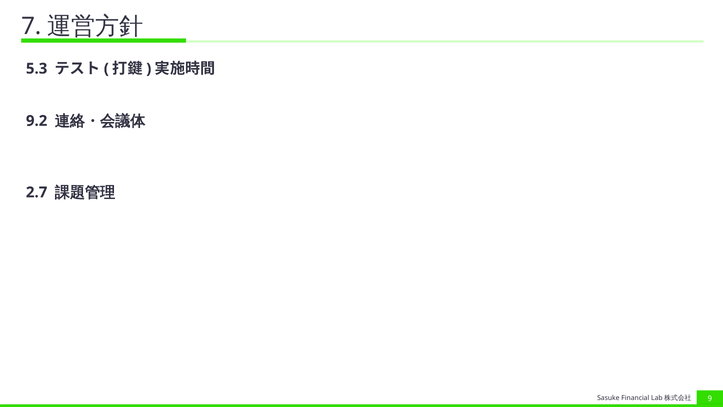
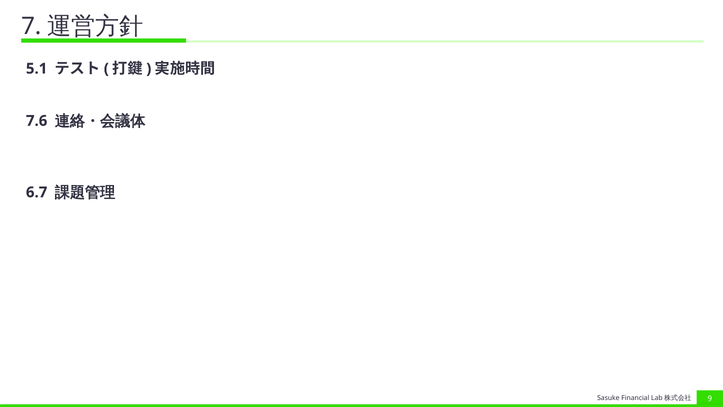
5.3: 5.3 -> 5.1
9.2: 9.2 -> 7.6
2.7: 2.7 -> 6.7
